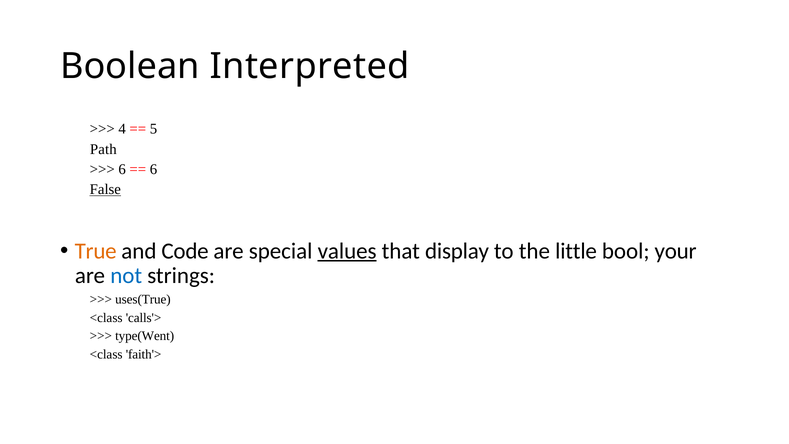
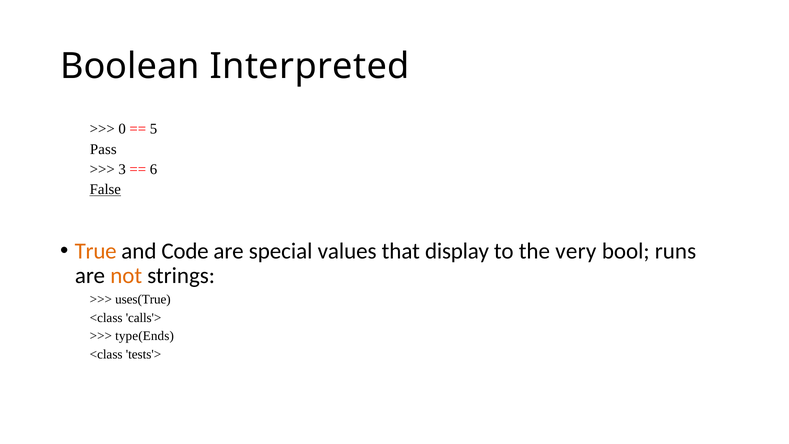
4: 4 -> 0
Path: Path -> Pass
6 at (122, 169): 6 -> 3
values underline: present -> none
little: little -> very
your: your -> runs
not colour: blue -> orange
type(Went: type(Went -> type(Ends
faith'>: faith'> -> tests'>
